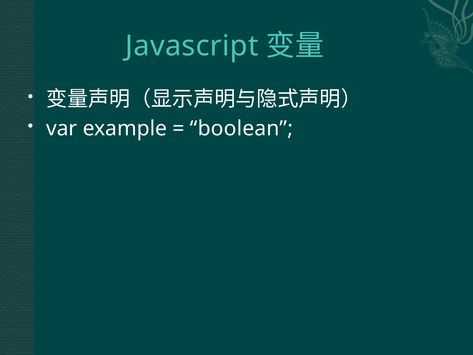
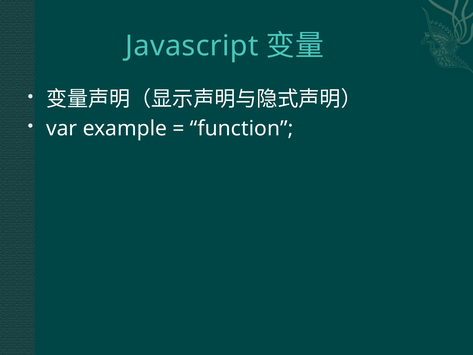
boolean: boolean -> function
